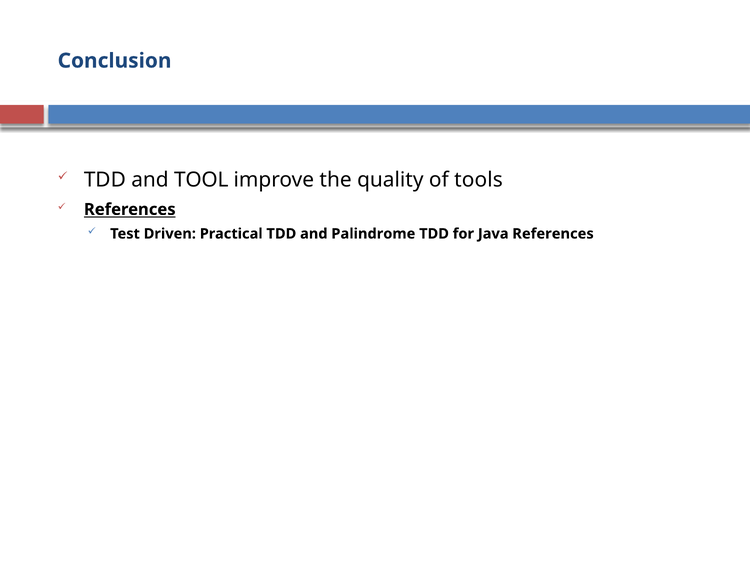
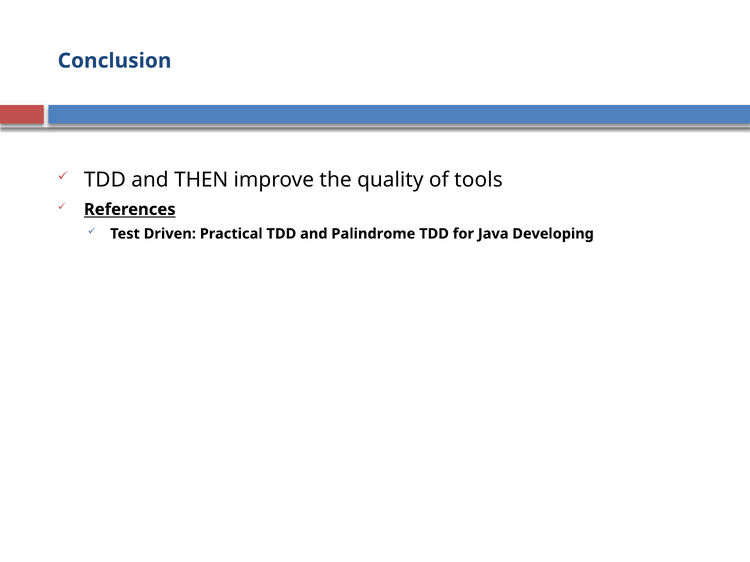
TOOL: TOOL -> THEN
Java References: References -> Developing
